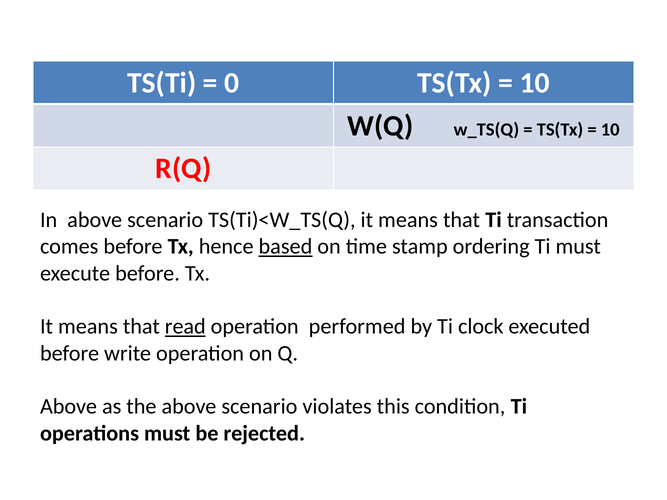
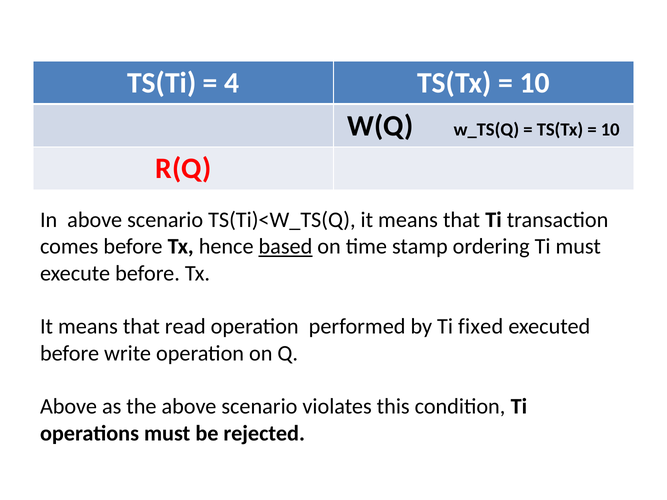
0: 0 -> 4
read underline: present -> none
clock: clock -> fixed
